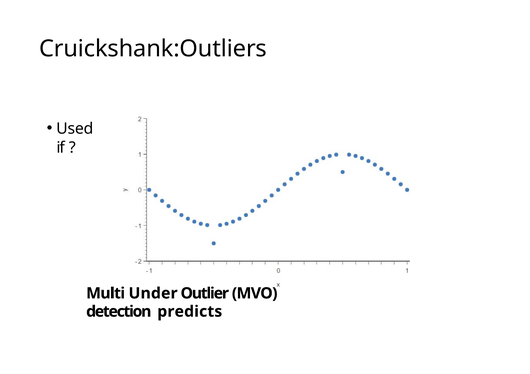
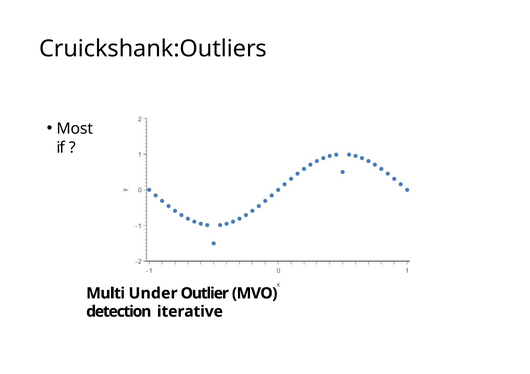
Used: Used -> Most
predicts: predicts -> iterative
